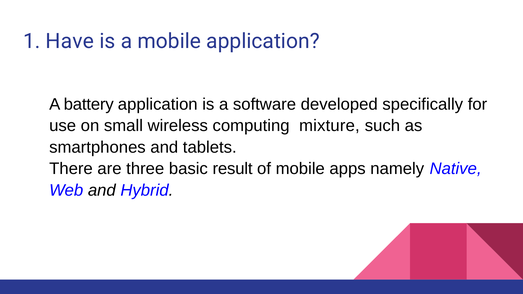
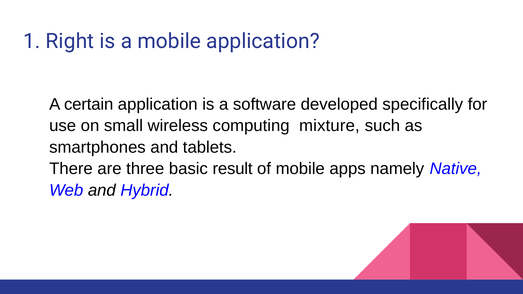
Have: Have -> Right
battery: battery -> certain
